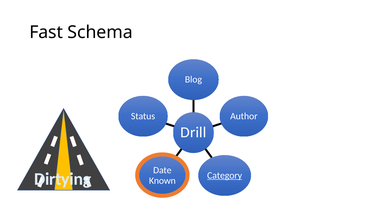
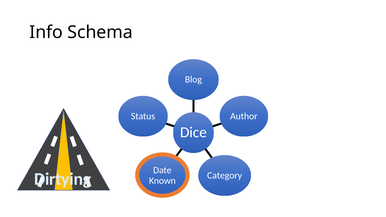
Fast: Fast -> Info
Drill: Drill -> Dice
Category underline: present -> none
